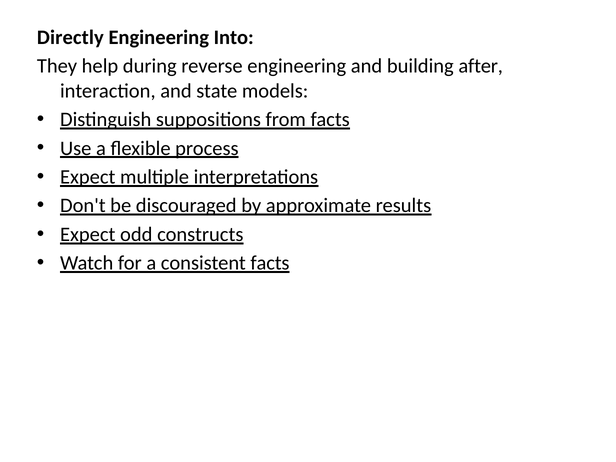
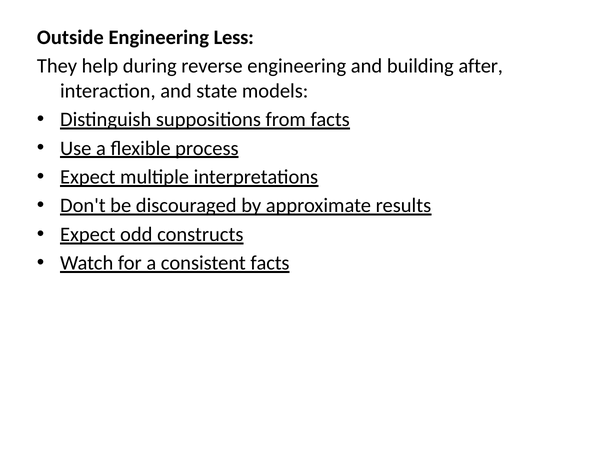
Directly: Directly -> Outside
Into: Into -> Less
